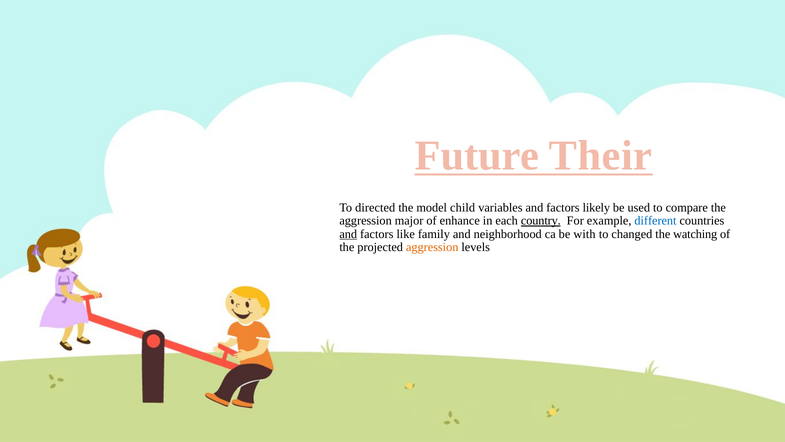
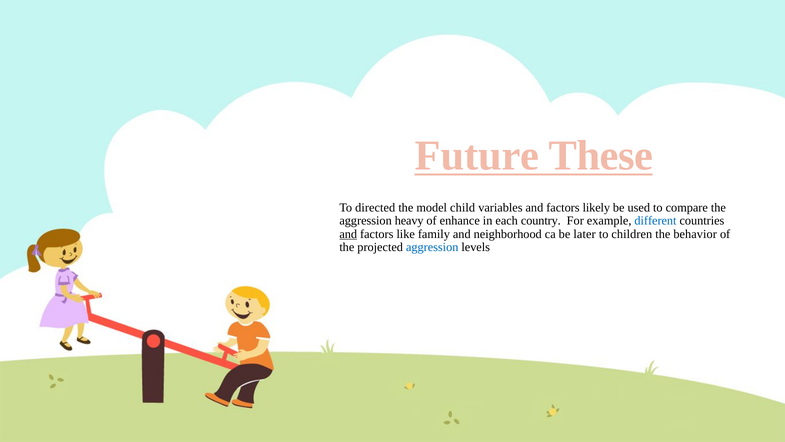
Their: Their -> These
major: major -> heavy
country underline: present -> none
with: with -> later
changed: changed -> children
watching: watching -> behavior
aggression at (432, 247) colour: orange -> blue
